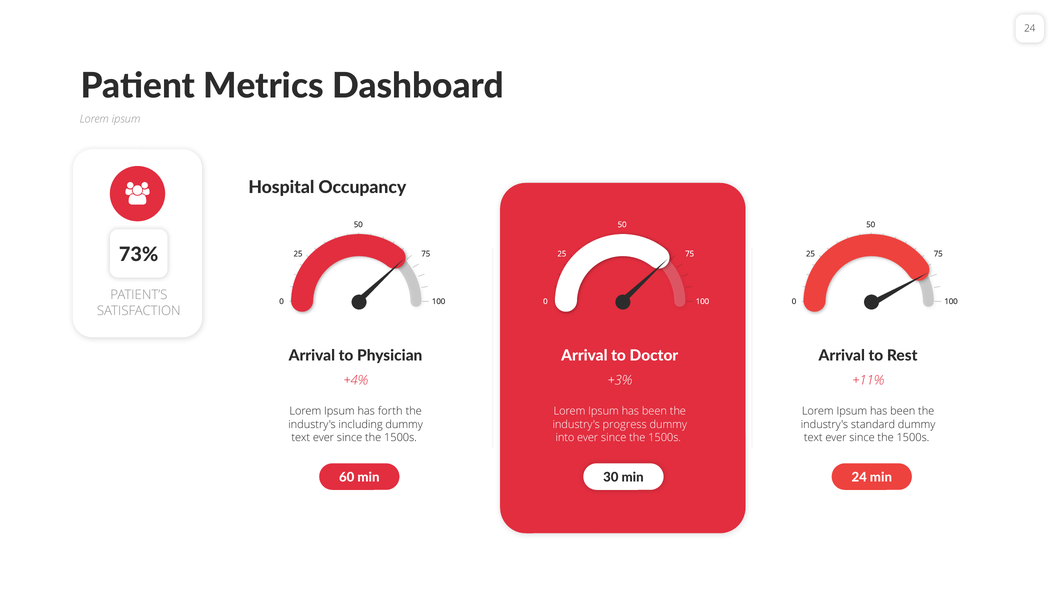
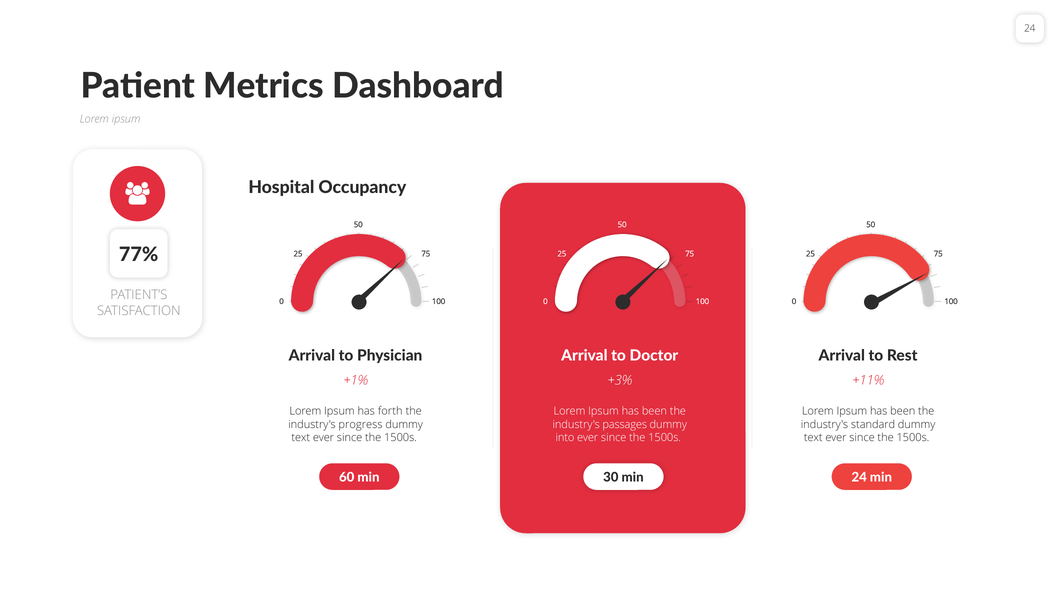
73%: 73% -> 77%
+4%: +4% -> +1%
including: including -> progress
progress: progress -> passages
